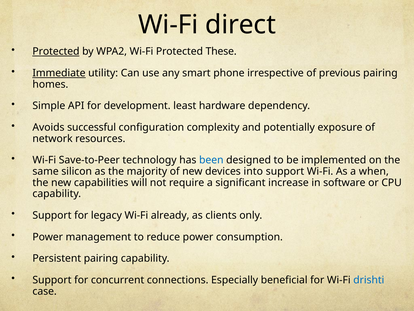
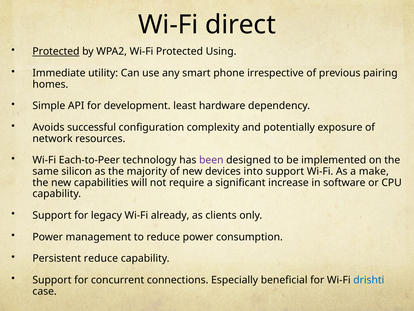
These: These -> Using
Immediate underline: present -> none
Save-to-Peer: Save-to-Peer -> Each-to-Peer
been colour: blue -> purple
when: when -> make
Persistent pairing: pairing -> reduce
